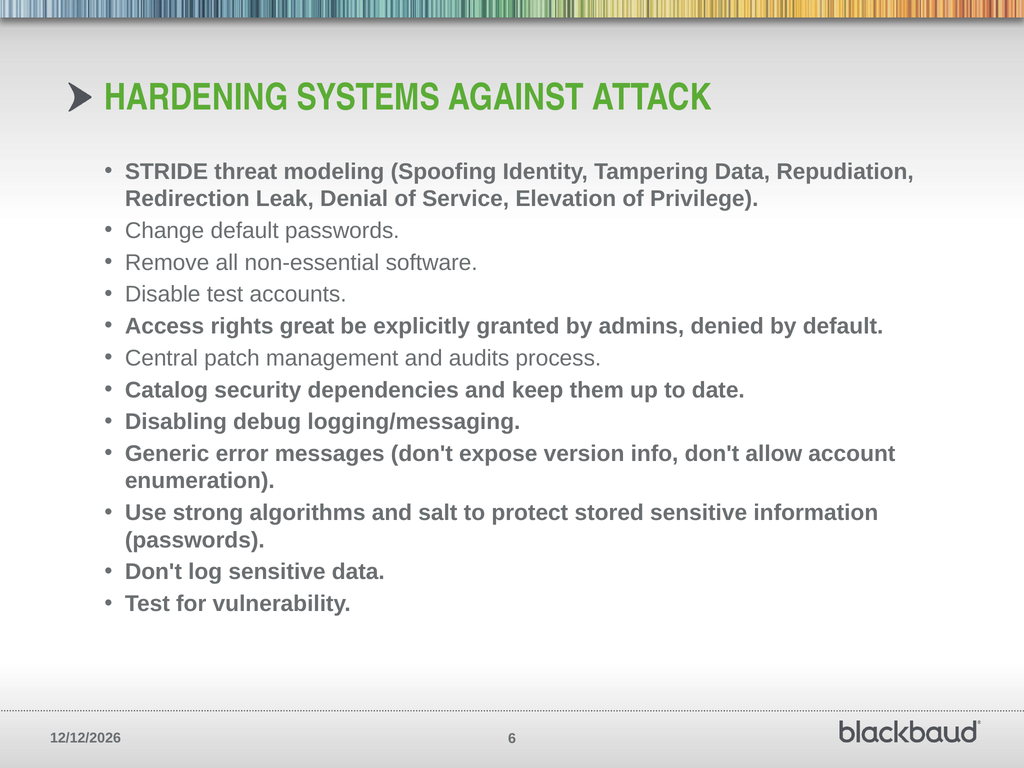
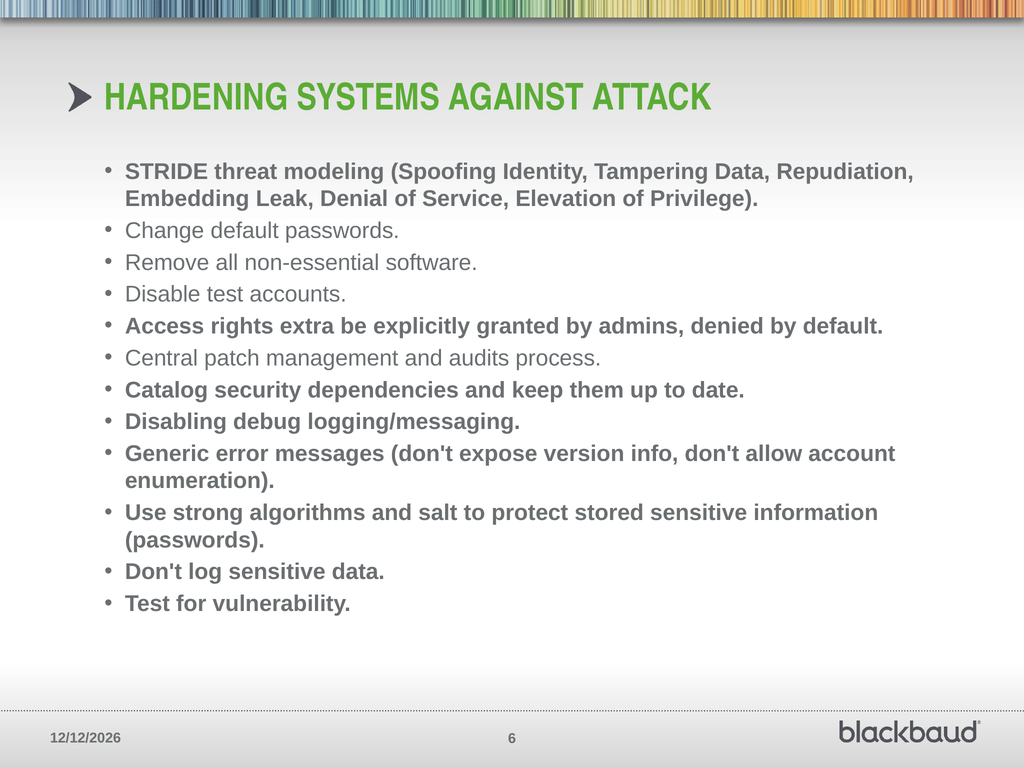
Redirection: Redirection -> Embedding
great: great -> extra
